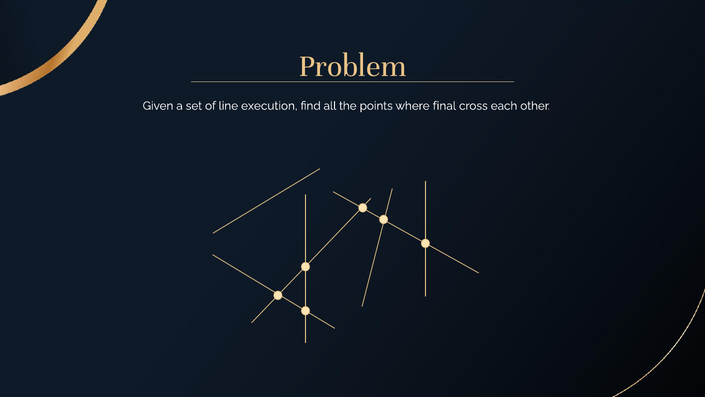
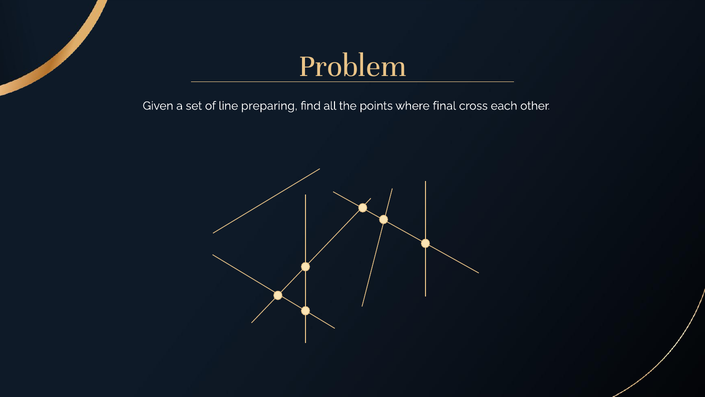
execution: execution -> preparing
